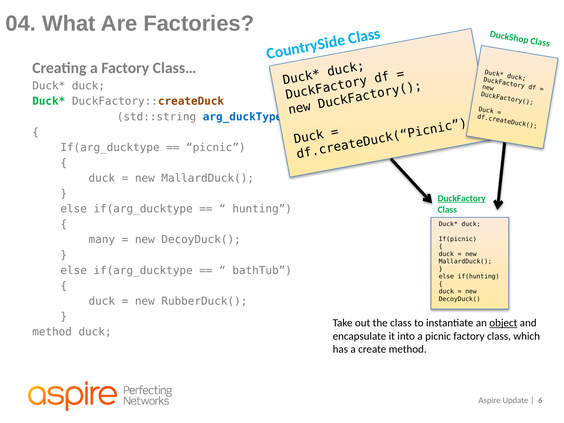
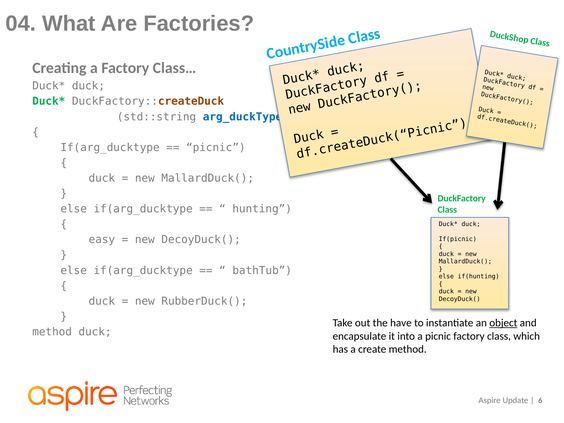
DuckFactory at (462, 198) underline: present -> none
many: many -> easy
the class: class -> have
